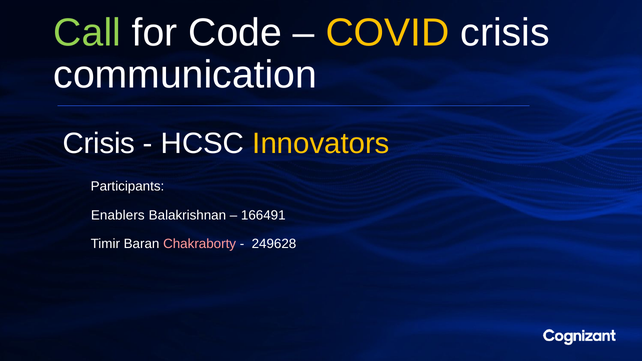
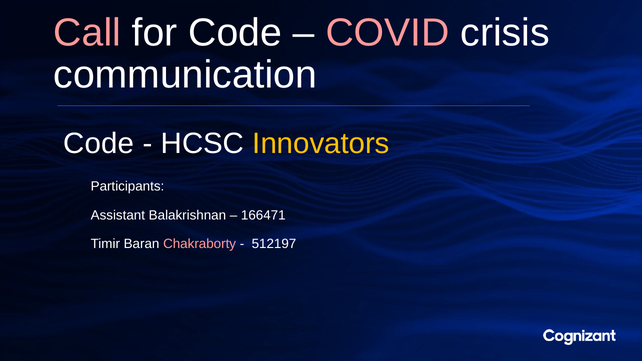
Call colour: light green -> pink
COVID colour: yellow -> pink
Crisis at (99, 144): Crisis -> Code
Enablers: Enablers -> Assistant
166491: 166491 -> 166471
249628: 249628 -> 512197
